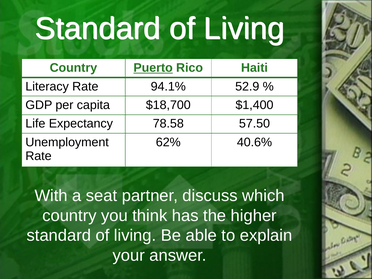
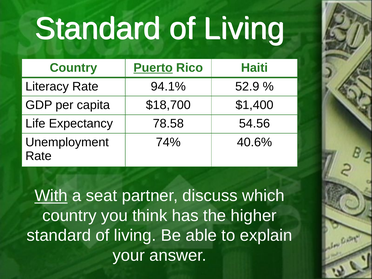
57.50: 57.50 -> 54.56
62%: 62% -> 74%
With underline: none -> present
